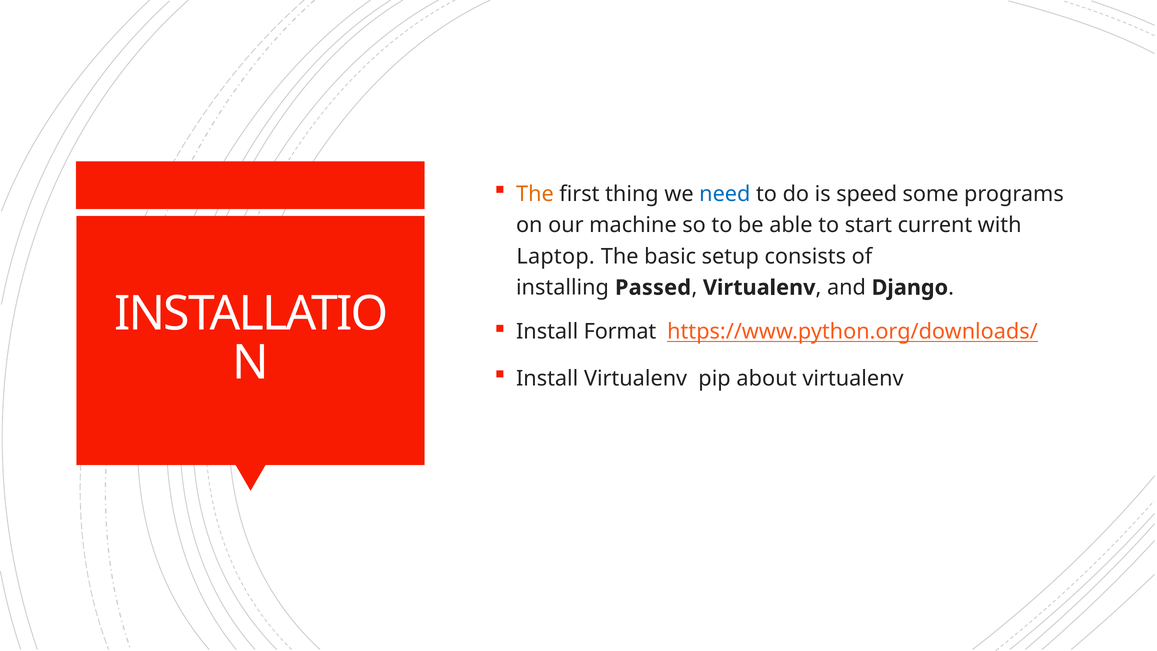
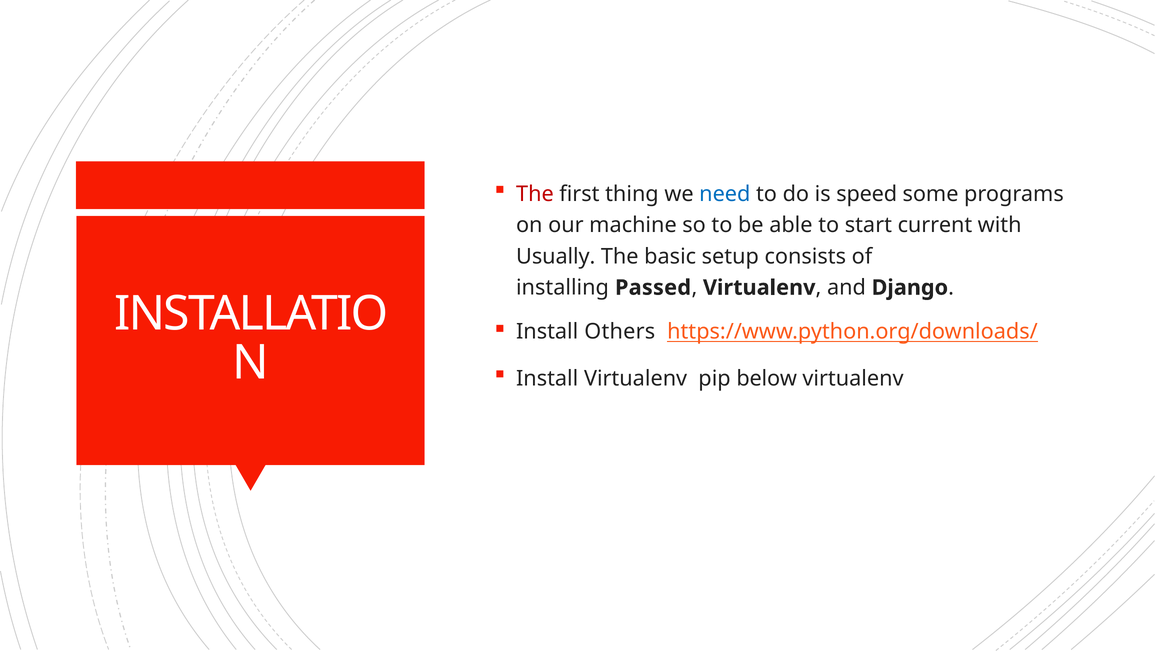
The at (535, 194) colour: orange -> red
Laptop: Laptop -> Usually
Format: Format -> Others
about: about -> below
